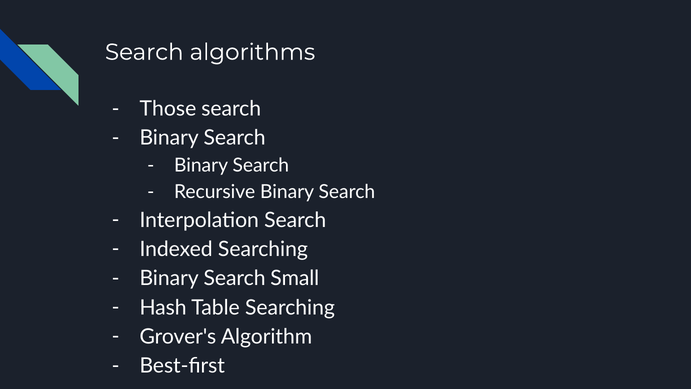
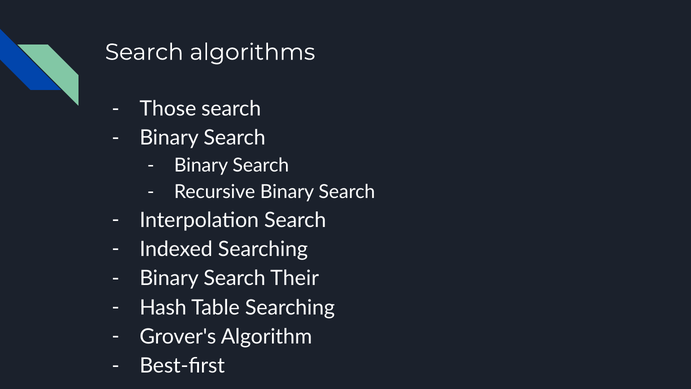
Small: Small -> Their
